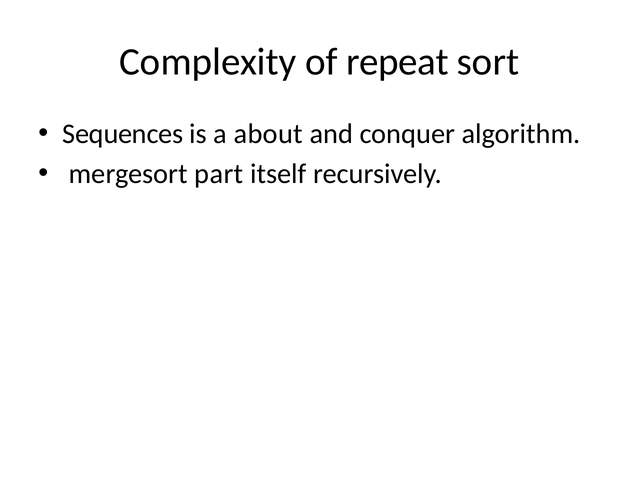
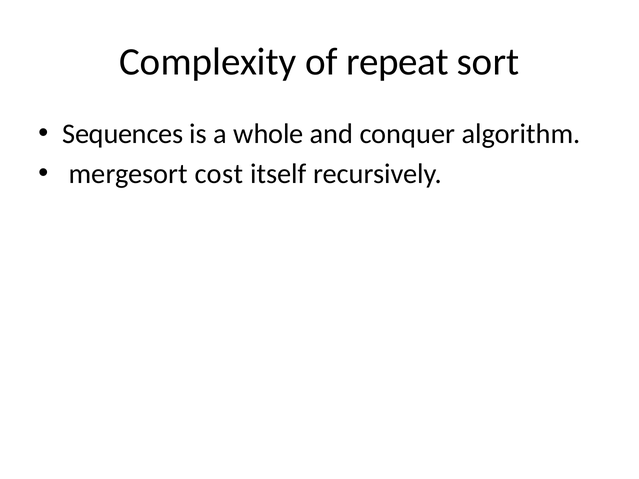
about: about -> whole
part: part -> cost
